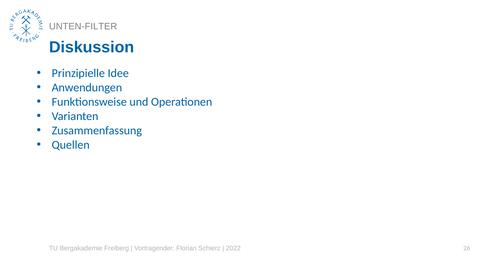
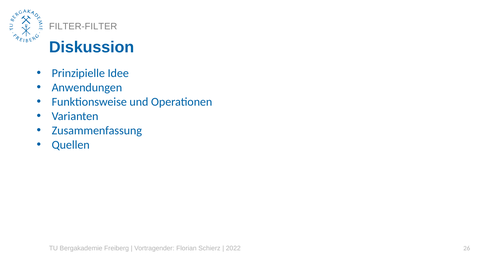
UNTEN-FILTER: UNTEN-FILTER -> FILTER-FILTER
